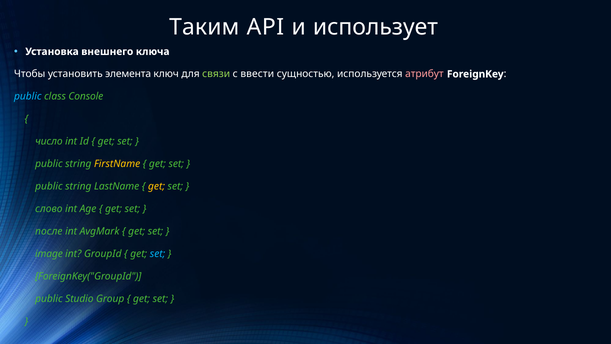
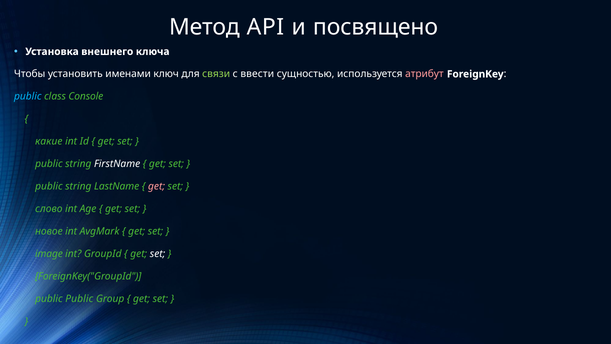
Таким: Таким -> Метод
использует: использует -> посвящено
элемента: элемента -> именами
число: число -> какие
FirstName colour: yellow -> white
get at (157, 186) colour: yellow -> pink
после: после -> новое
set at (158, 254) colour: light blue -> white
public Studio: Studio -> Public
